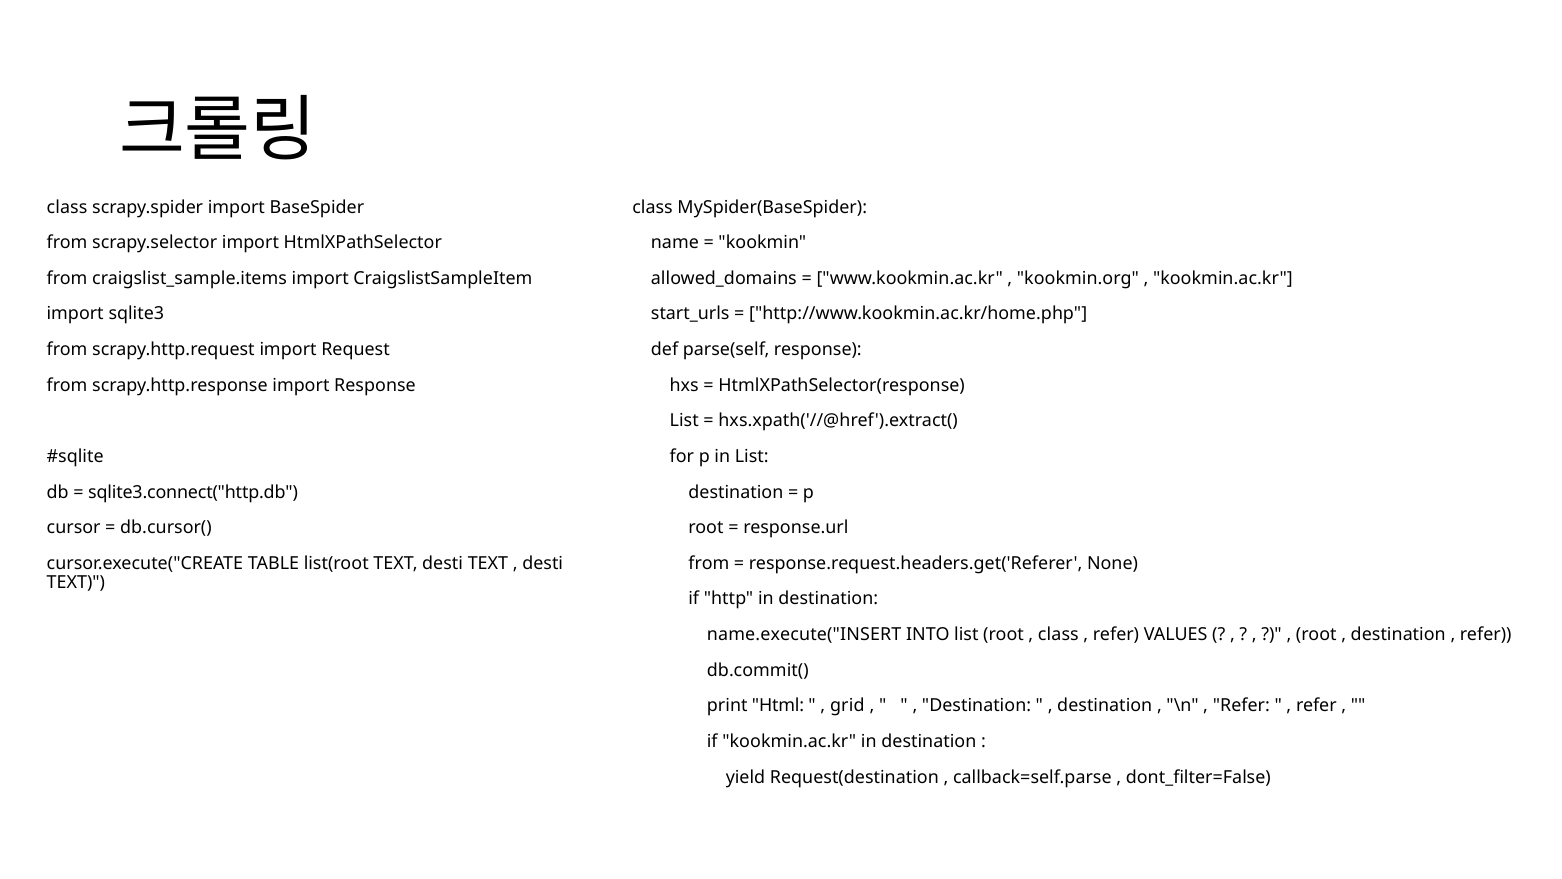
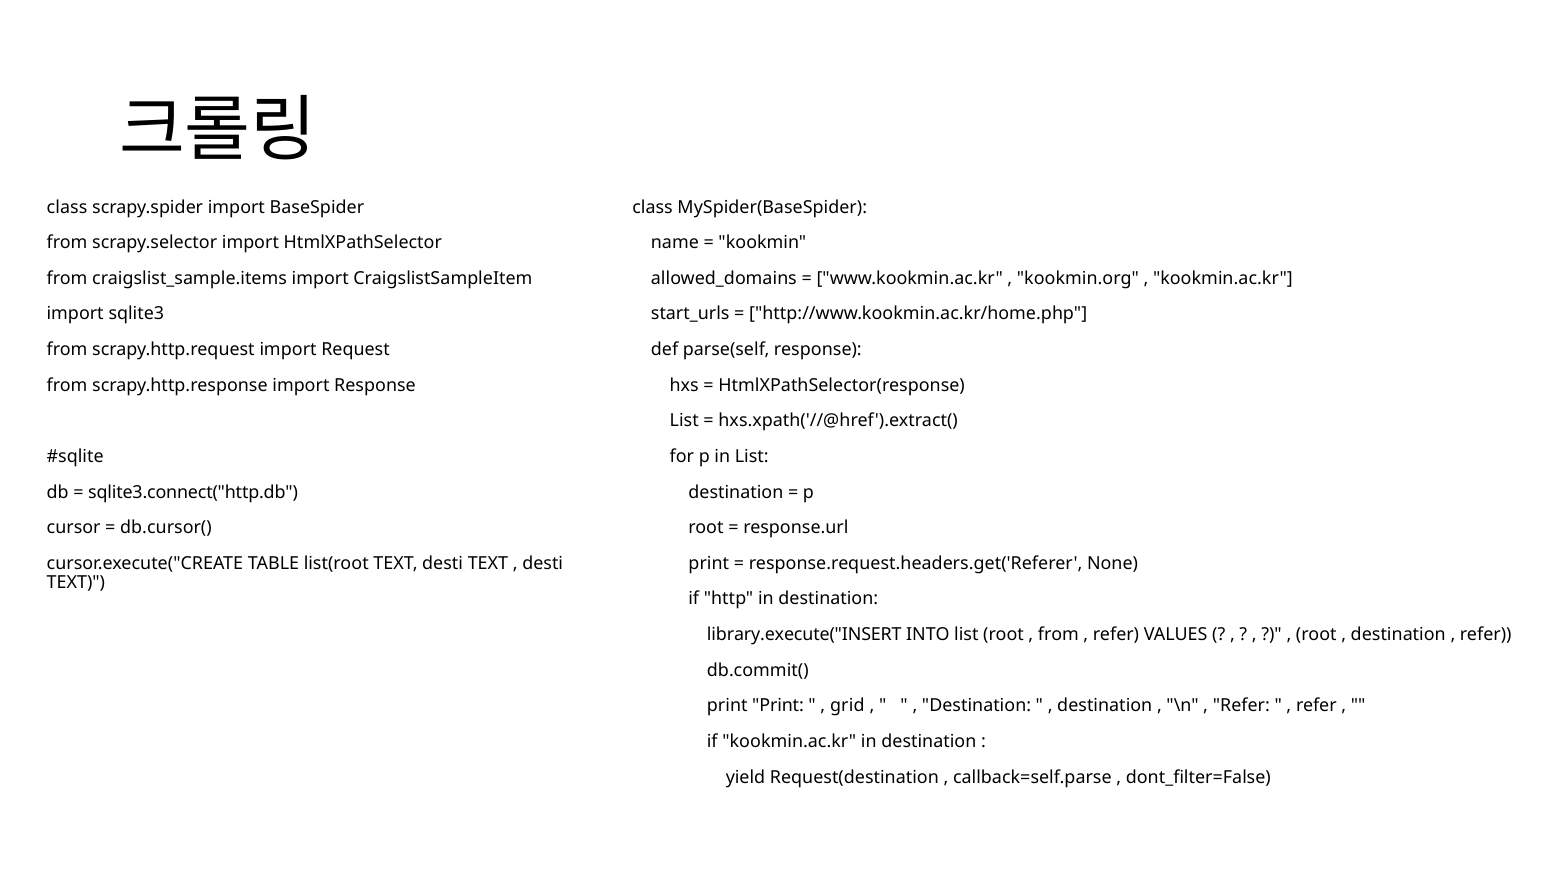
from at (709, 563): from -> print
name.execute("INSERT: name.execute("INSERT -> library.execute("INSERT
class at (1058, 634): class -> from
print Html: Html -> Print
